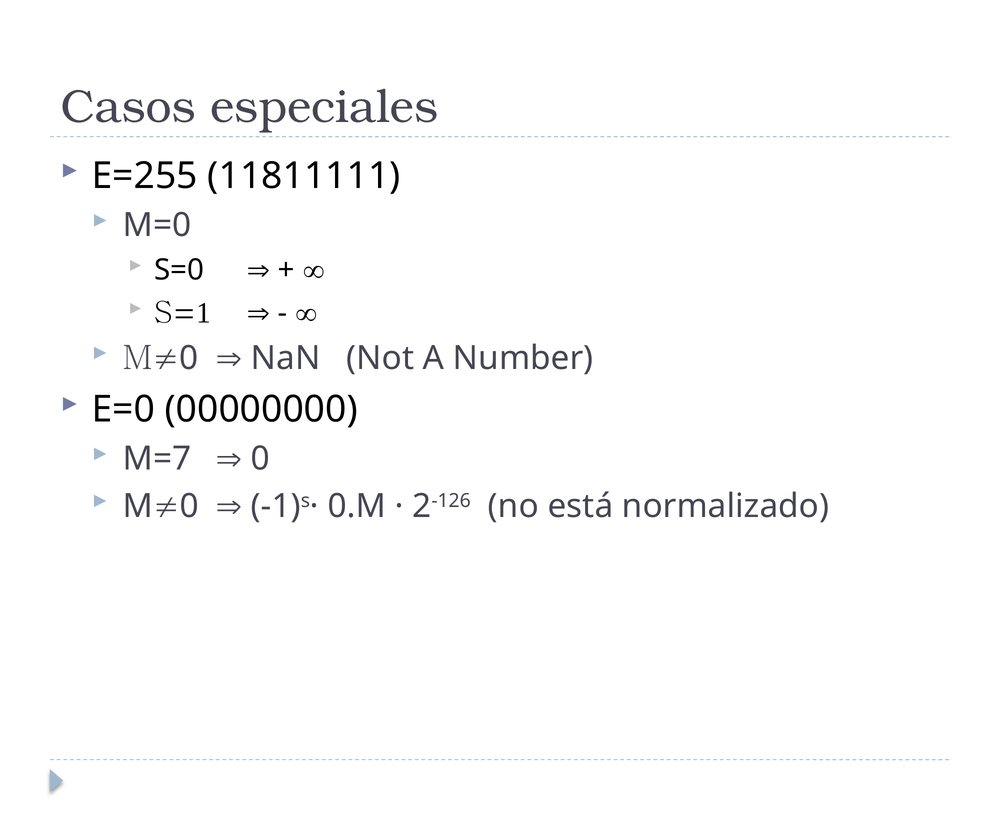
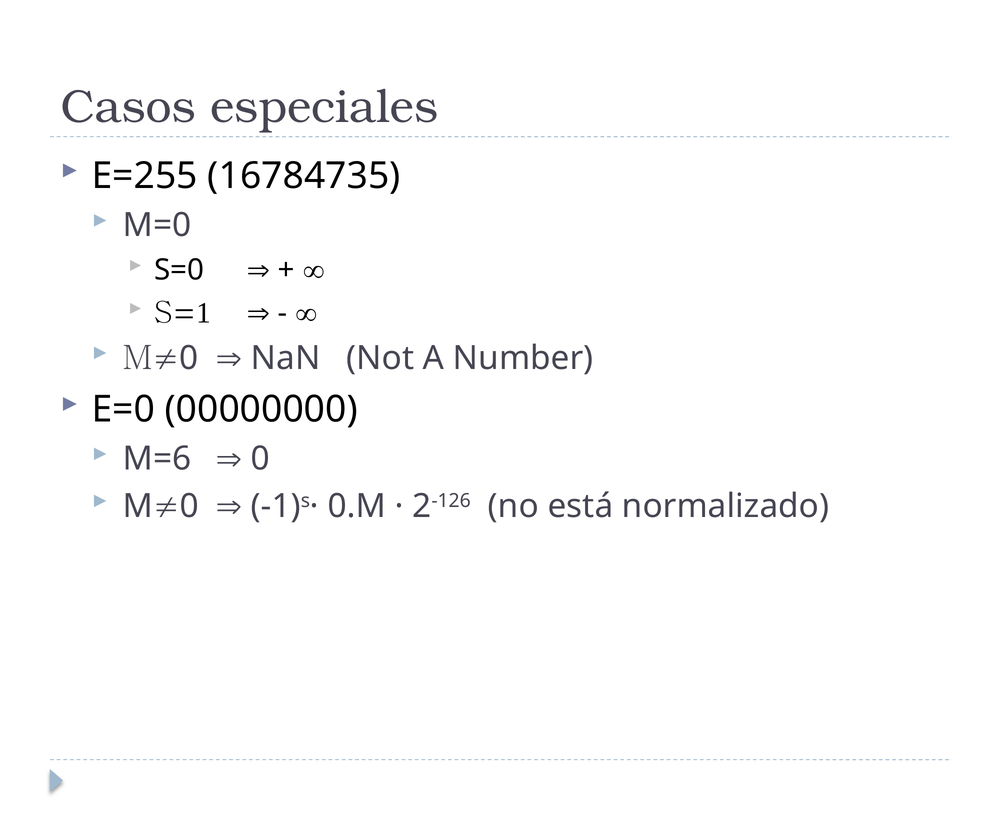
11811111: 11811111 -> 16784735
M=7: M=7 -> M=6
